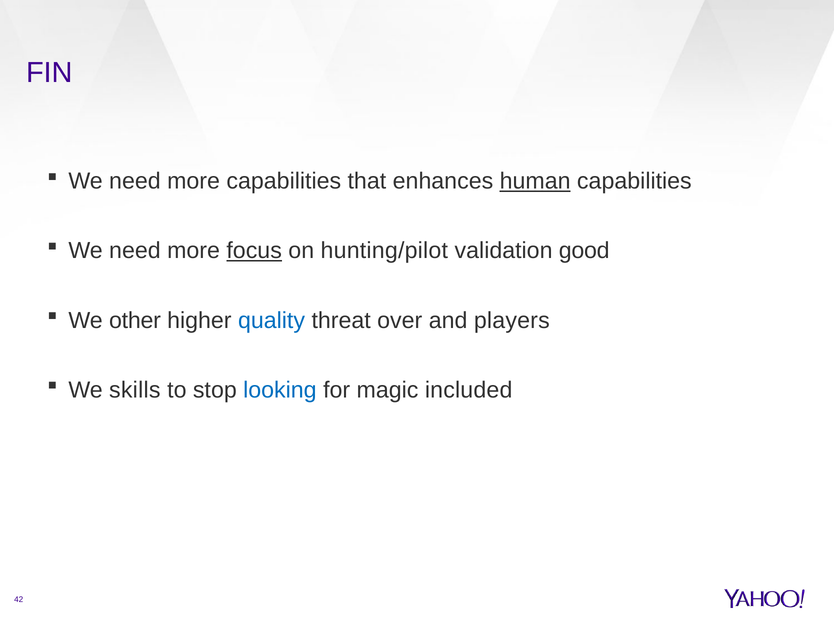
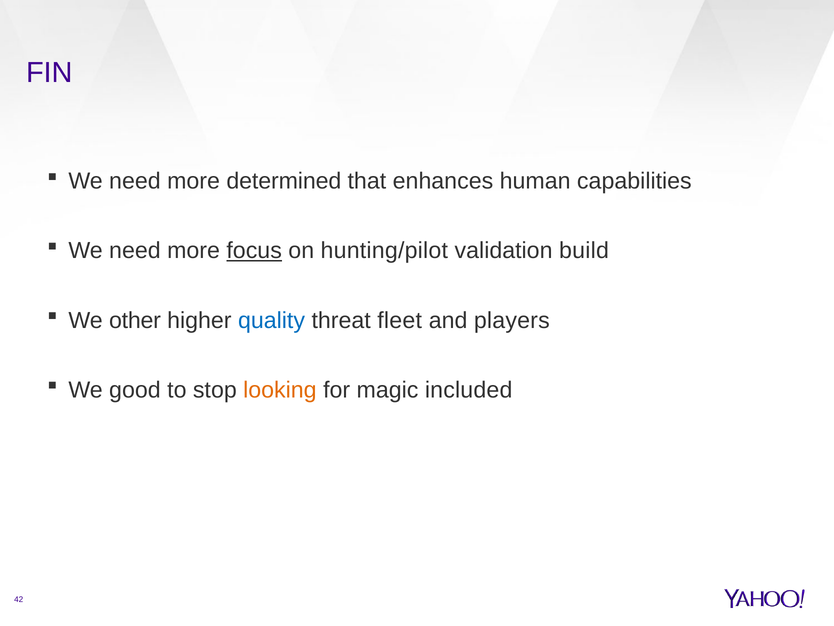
more capabilities: capabilities -> determined
human underline: present -> none
good: good -> build
over: over -> fleet
skills: skills -> good
looking colour: blue -> orange
